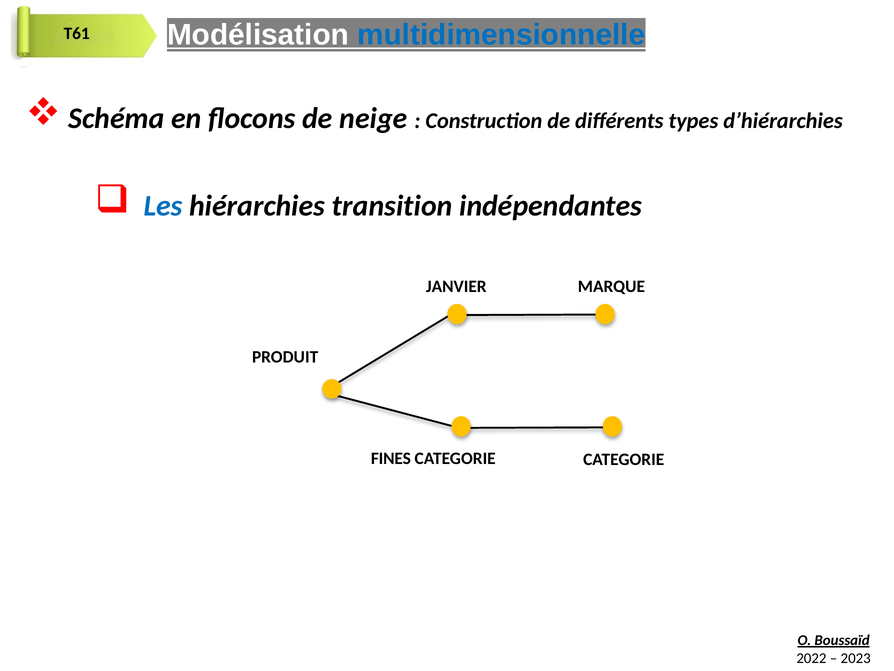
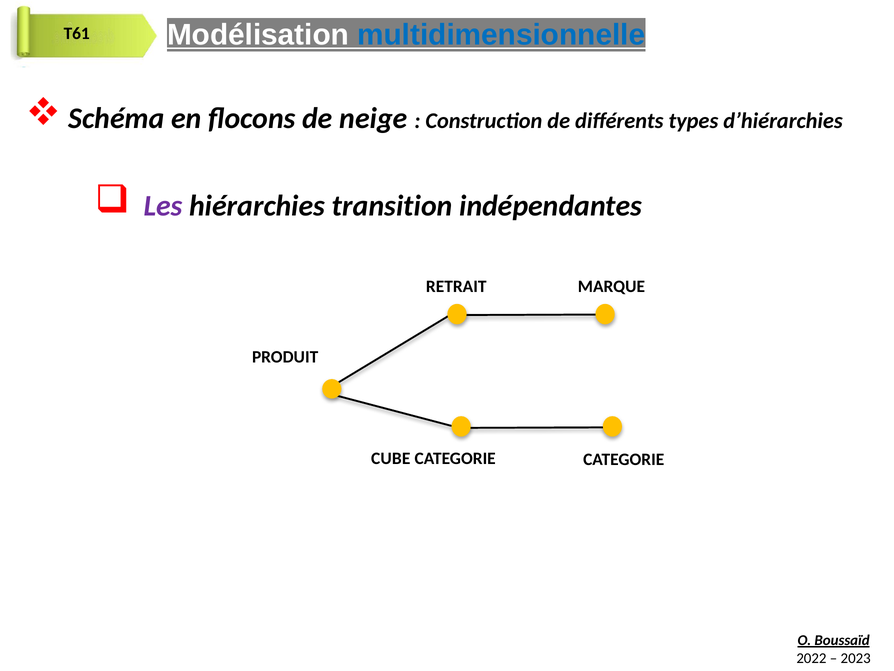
Les colour: blue -> purple
JANVIER: JANVIER -> RETRAIT
FINES: FINES -> CUBE
